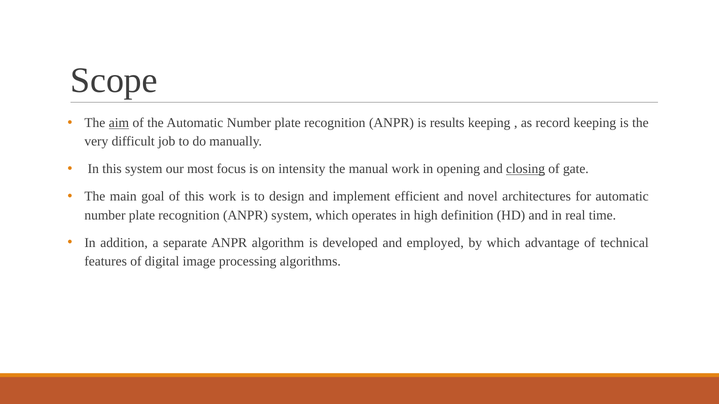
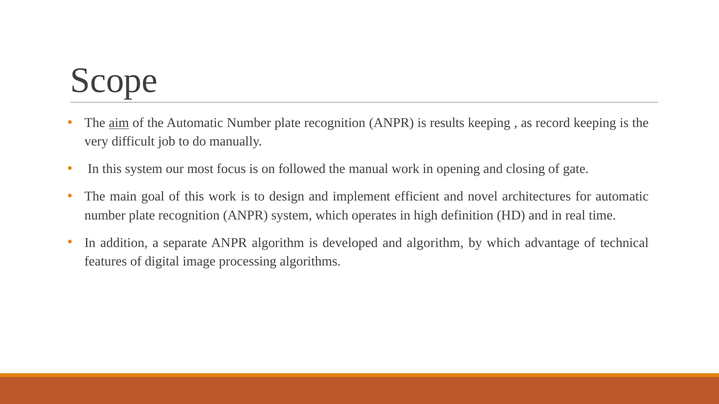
intensity: intensity -> followed
closing underline: present -> none
and employed: employed -> algorithm
